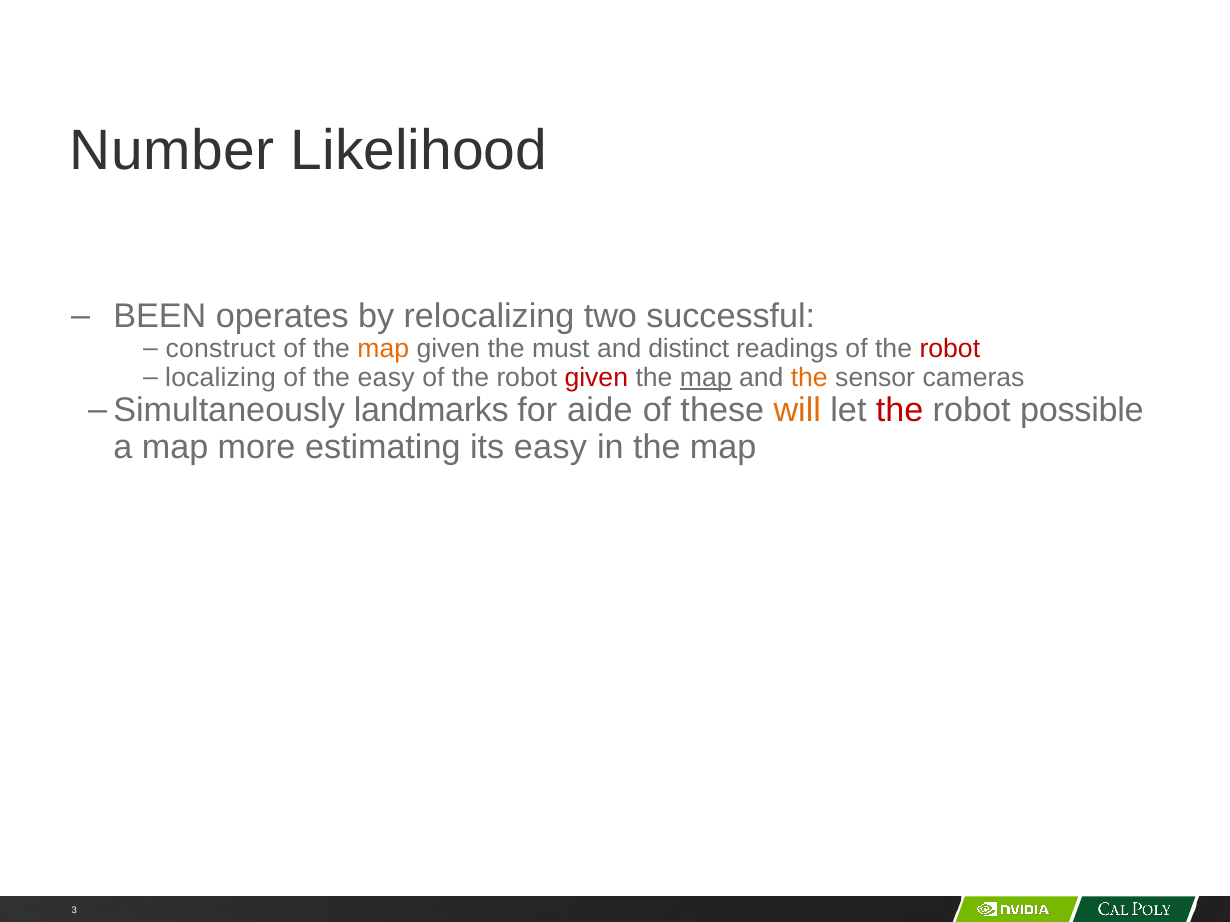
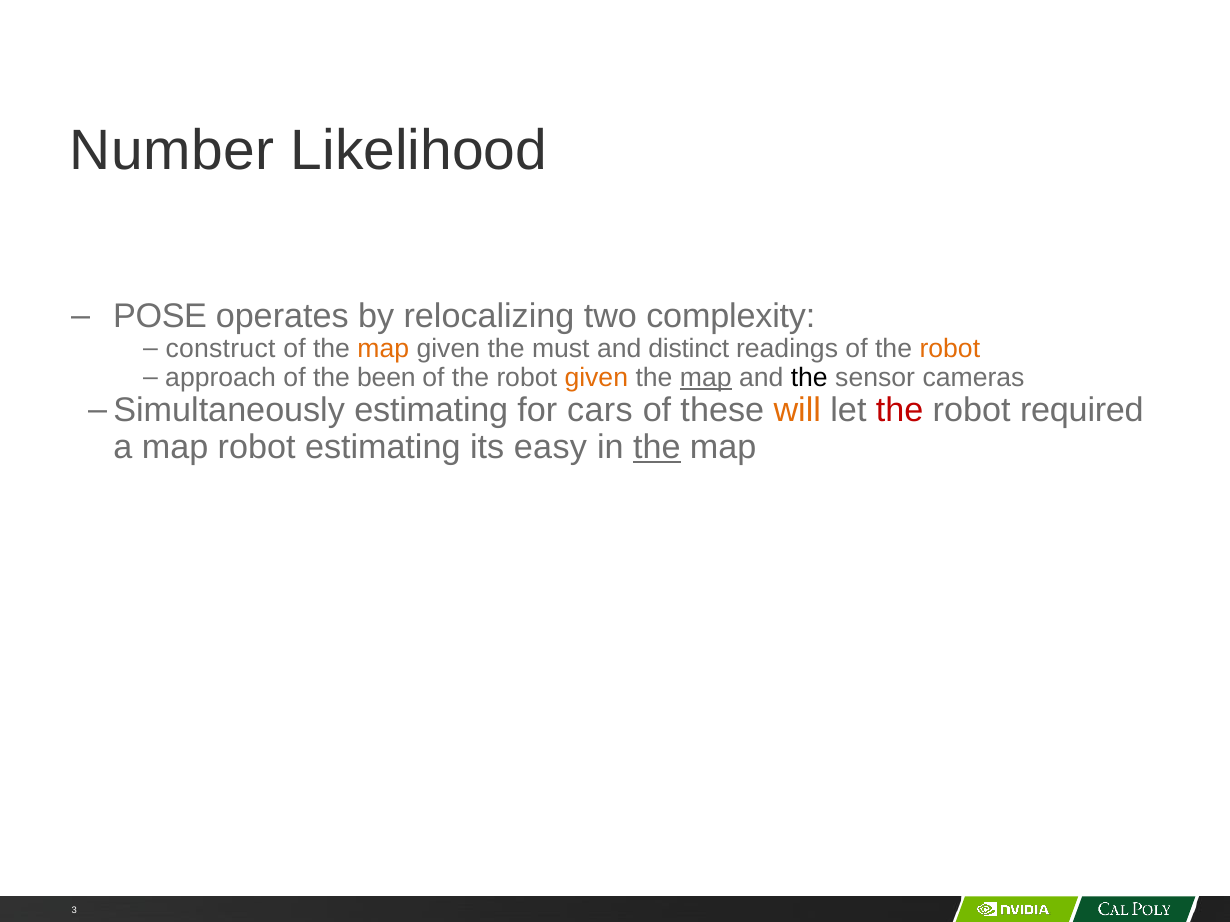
BEEN: BEEN -> POSE
successful: successful -> complexity
robot at (950, 349) colour: red -> orange
localizing: localizing -> approach
the easy: easy -> been
given at (596, 378) colour: red -> orange
the at (809, 378) colour: orange -> black
Simultaneously landmarks: landmarks -> estimating
aide: aide -> cars
possible: possible -> required
map more: more -> robot
the at (657, 448) underline: none -> present
